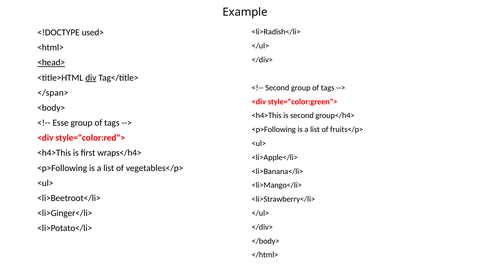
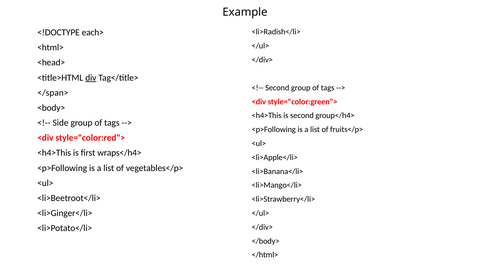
used>: used> -> each>
<head> underline: present -> none
Esse: Esse -> Side
